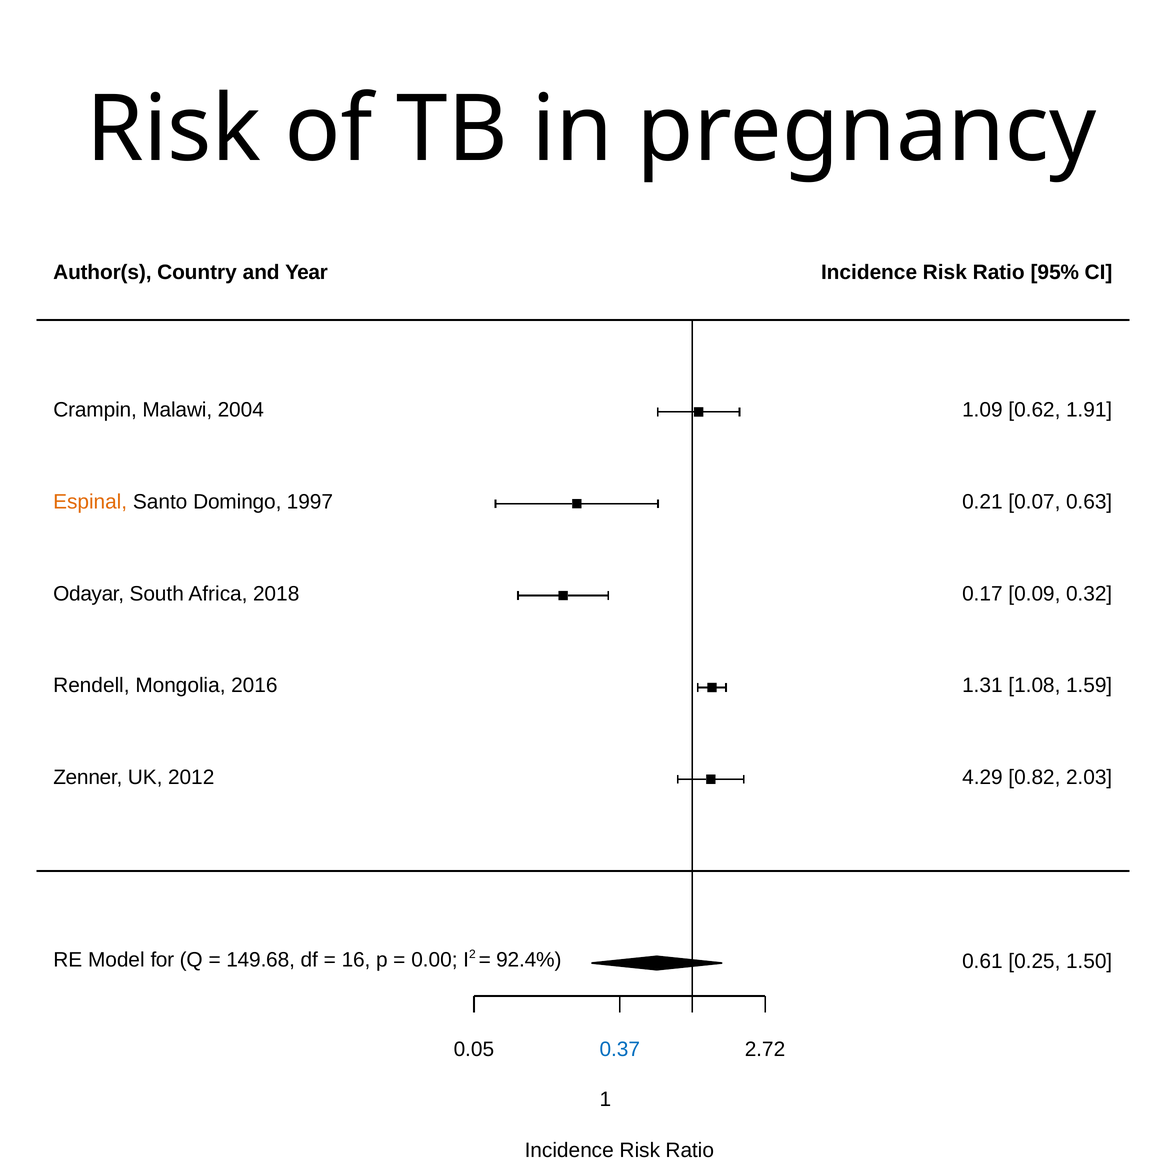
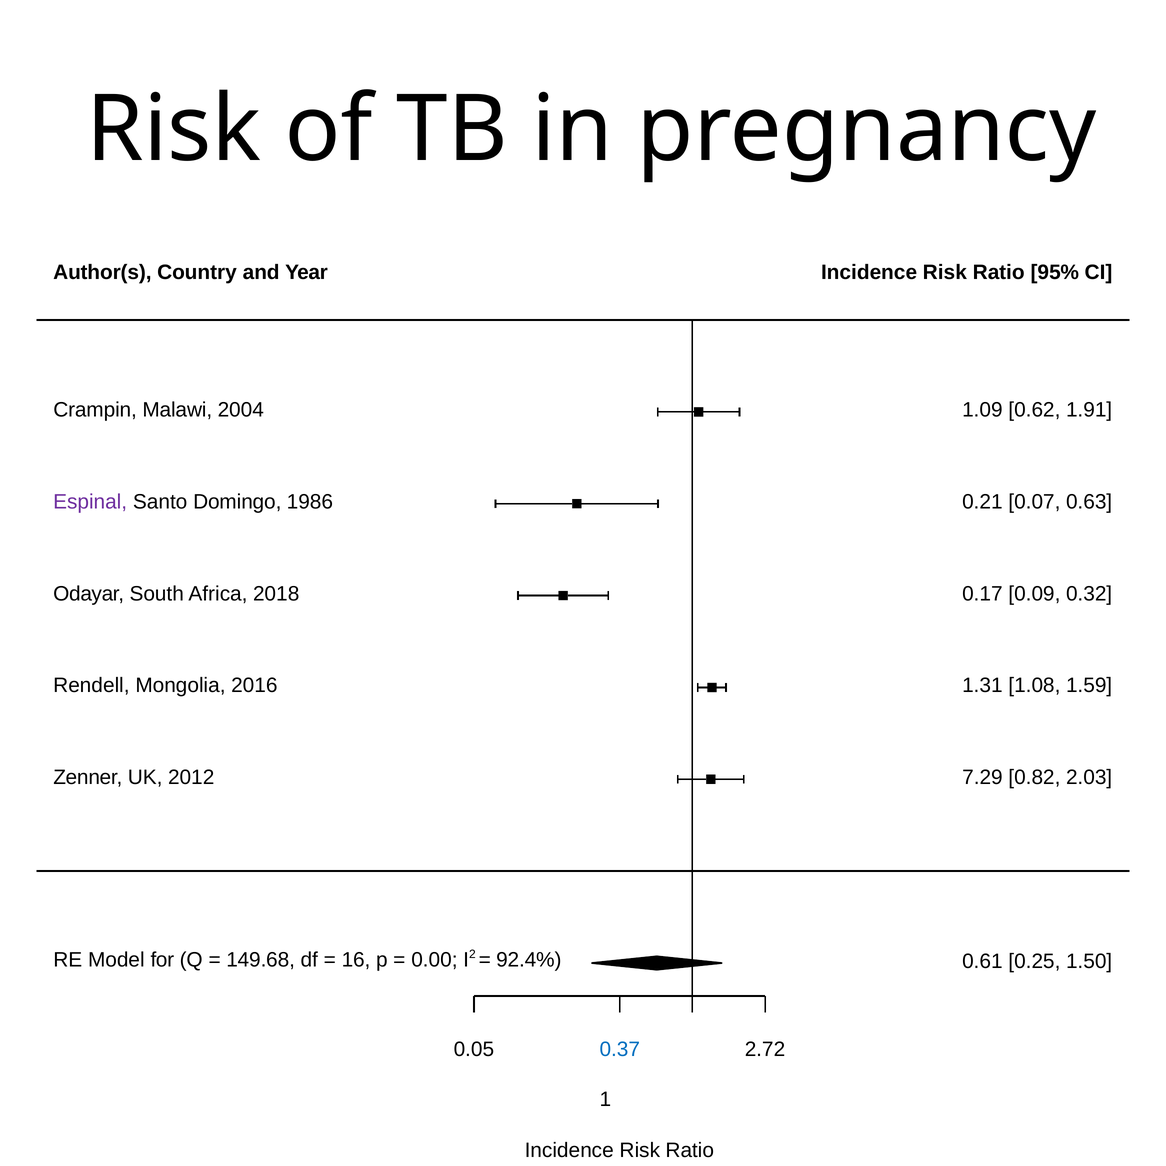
Espinal colour: orange -> purple
1997: 1997 -> 1986
4.29: 4.29 -> 7.29
